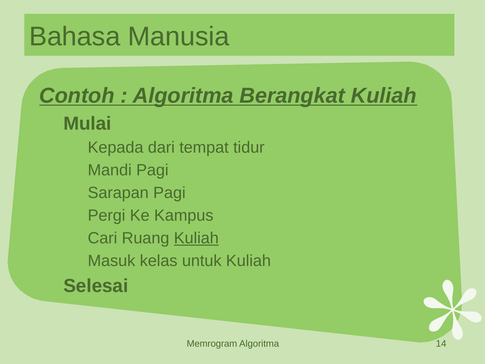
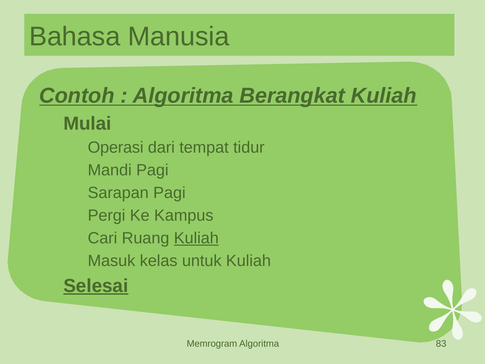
Kepada: Kepada -> Operasi
Selesai underline: none -> present
14: 14 -> 83
